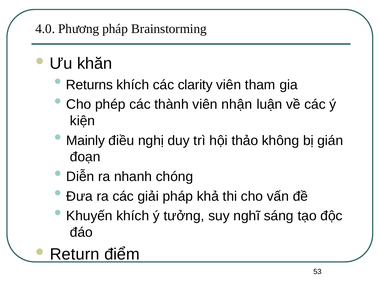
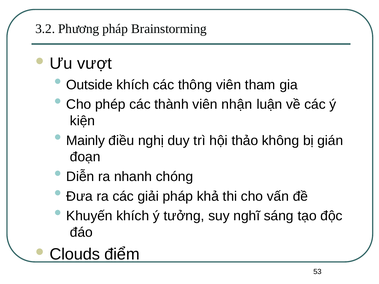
4.0: 4.0 -> 3.2
khăn: khăn -> vượt
Returns: Returns -> Outside
clarity: clarity -> thông
Return: Return -> Clouds
